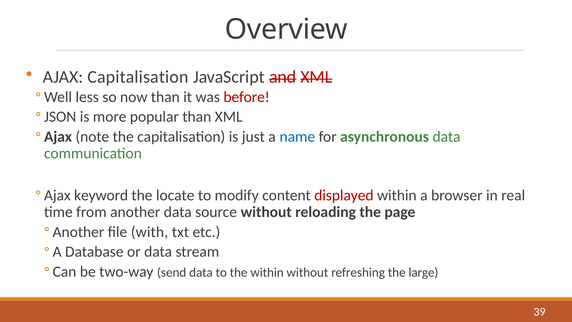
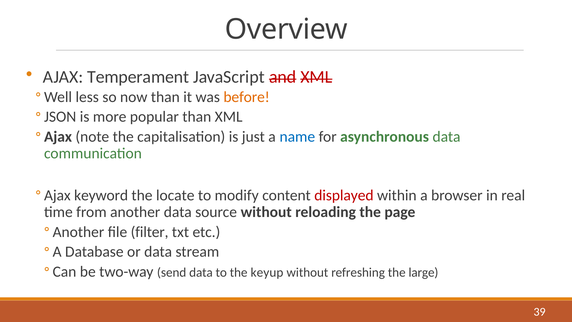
AJAX Capitalisation: Capitalisation -> Temperament
before colour: red -> orange
with: with -> filter
the within: within -> keyup
